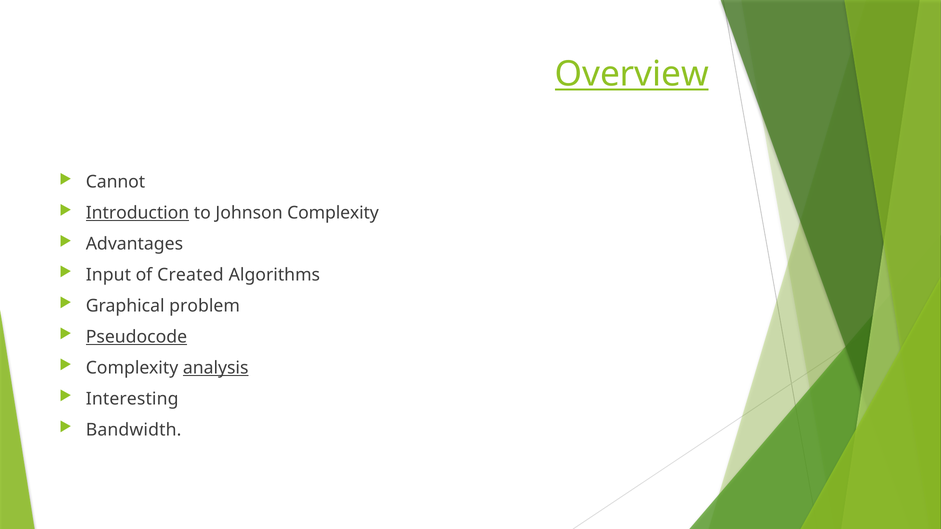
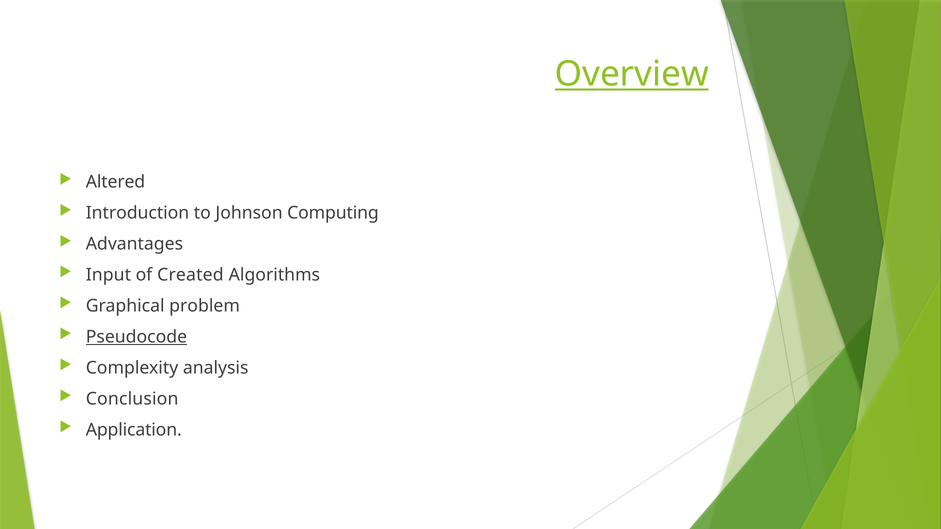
Cannot: Cannot -> Altered
Introduction underline: present -> none
Johnson Complexity: Complexity -> Computing
analysis underline: present -> none
Interesting: Interesting -> Conclusion
Bandwidth: Bandwidth -> Application
